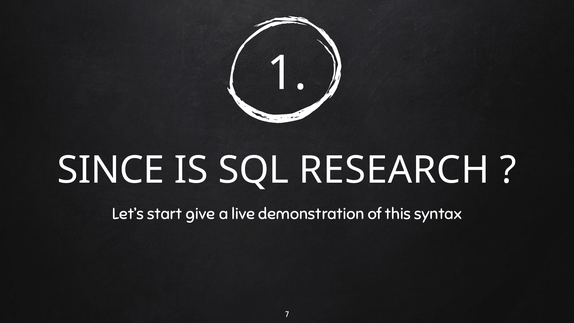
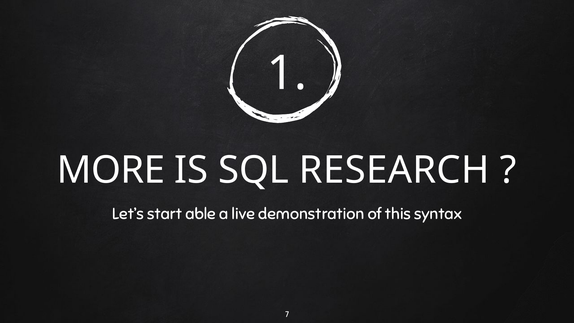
SINCE: SINCE -> MORE
give: give -> able
